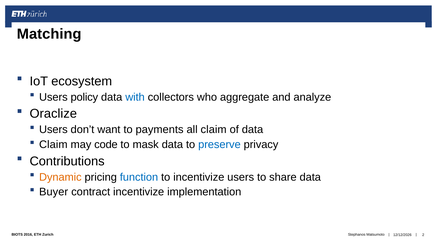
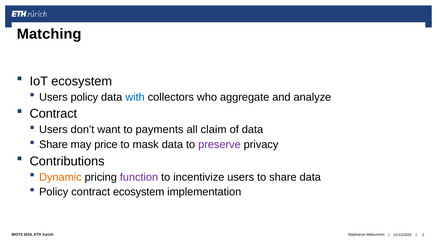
Oraclize at (53, 114): Oraclize -> Contract
Claim at (53, 144): Claim -> Share
code: code -> price
preserve colour: blue -> purple
function colour: blue -> purple
Buyer at (54, 192): Buyer -> Policy
contract incentivize: incentivize -> ecosystem
